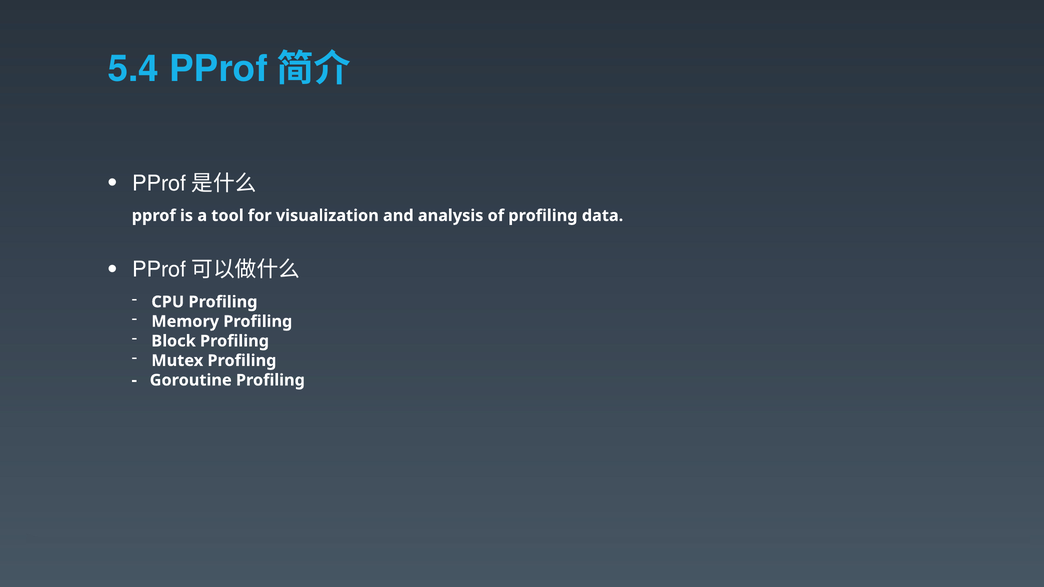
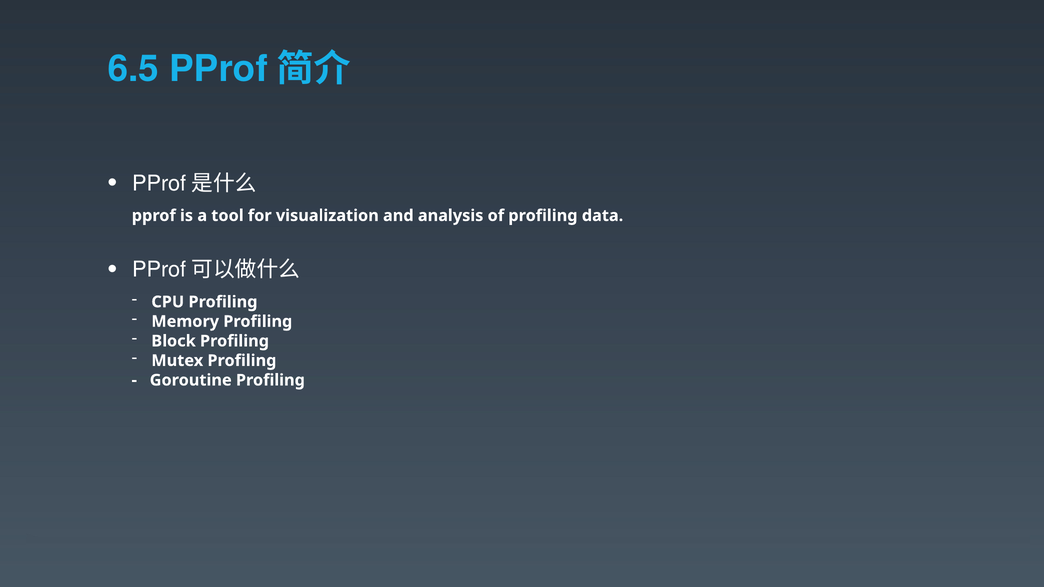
5.4: 5.4 -> 6.5
